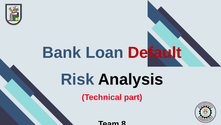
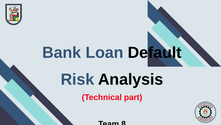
Default colour: red -> black
